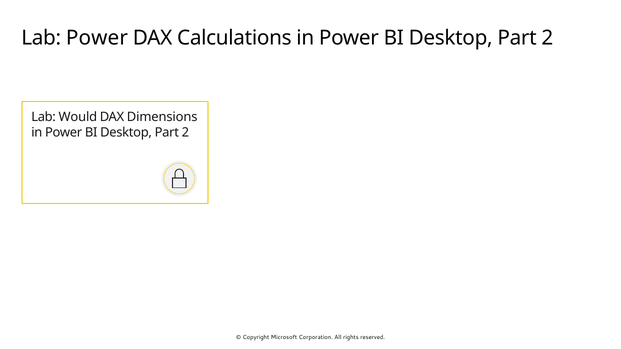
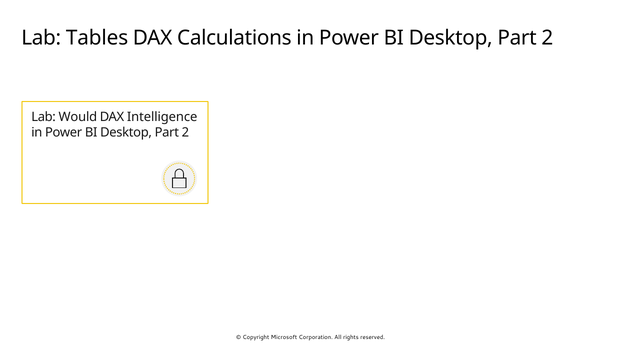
Lab Power: Power -> Tables
Dimensions: Dimensions -> Intelligence
